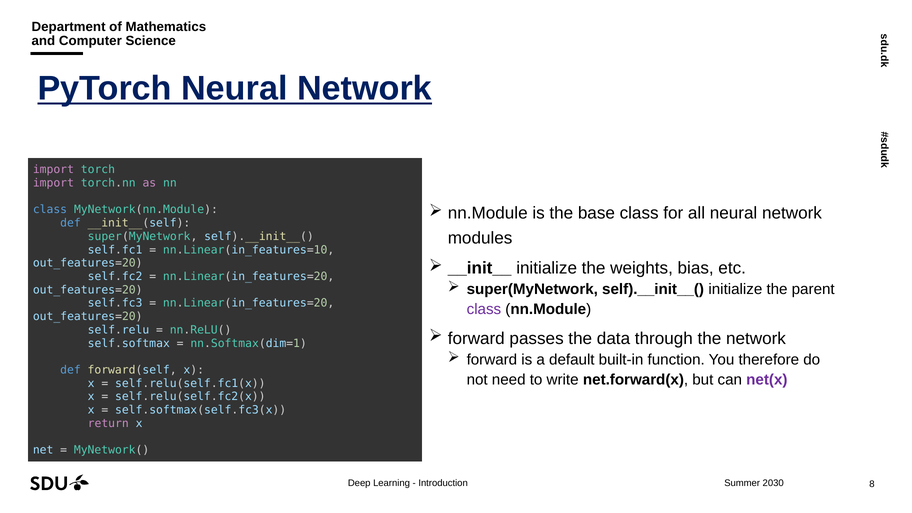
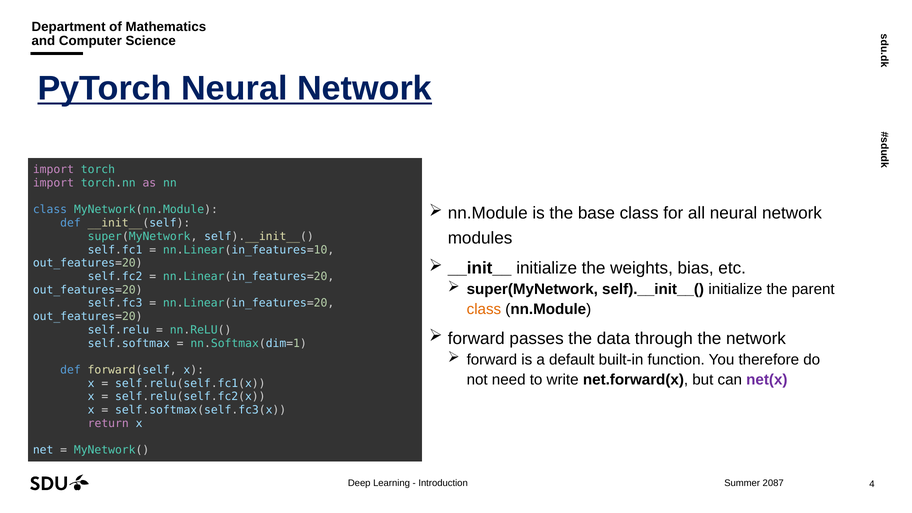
class at (484, 309) colour: purple -> orange
2030: 2030 -> 2087
8: 8 -> 4
